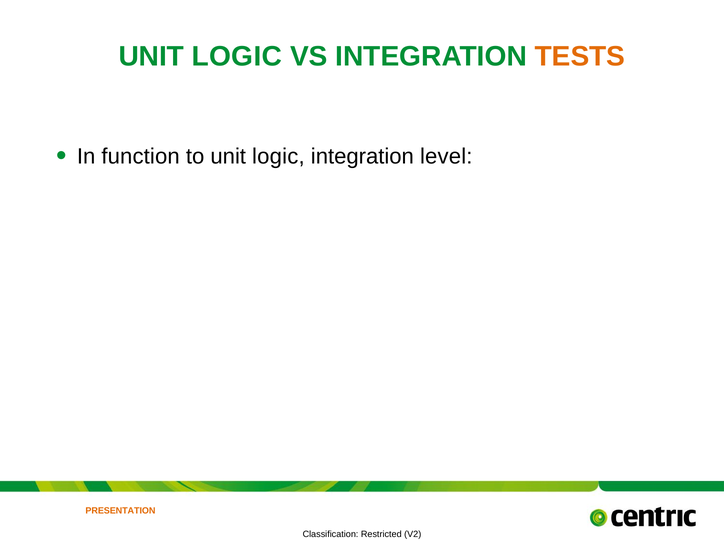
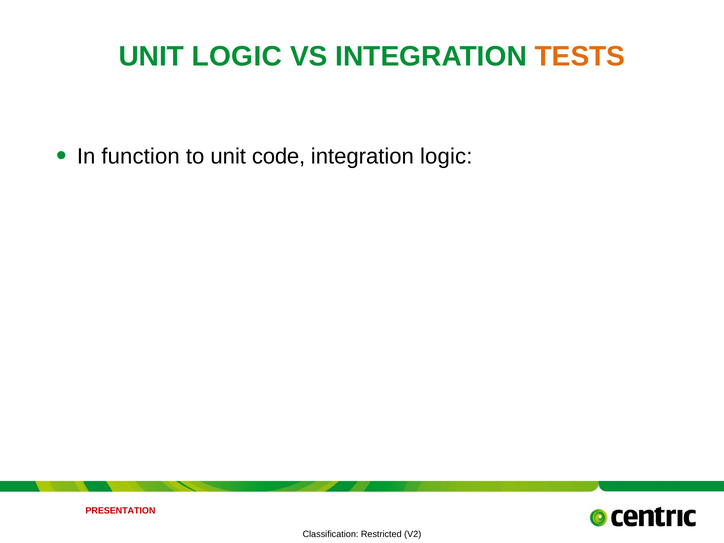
to unit logic: logic -> code
integration level: level -> logic
PRESENTATION colour: orange -> red
